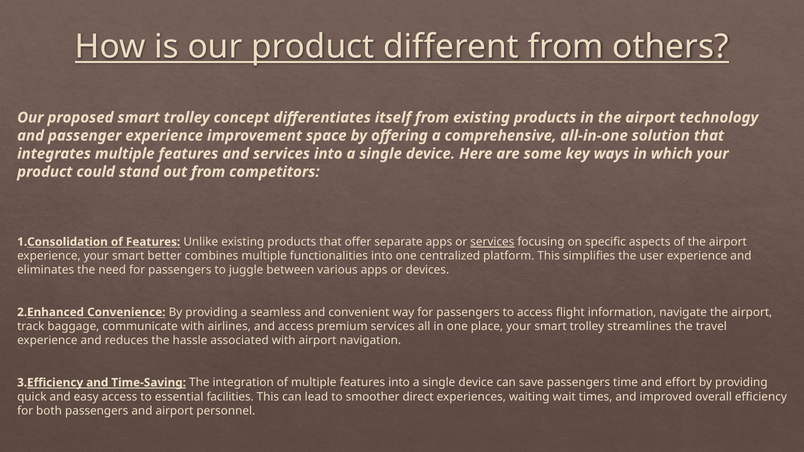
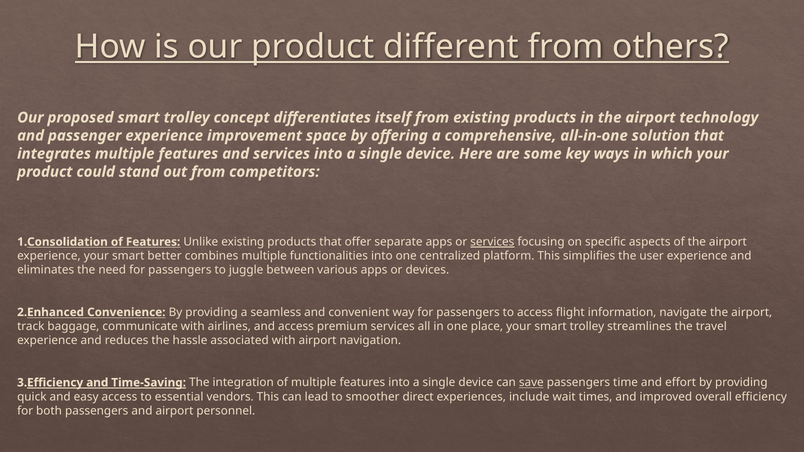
save underline: none -> present
facilities: facilities -> vendors
waiting: waiting -> include
